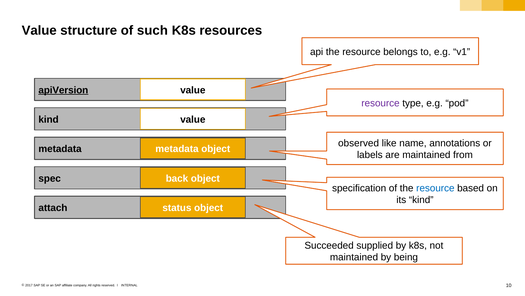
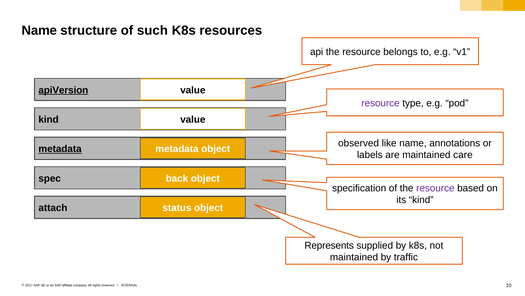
Value at (39, 30): Value -> Name
metadata at (60, 149) underline: none -> present
from: from -> care
resource at (435, 188) colour: blue -> purple
Succeeded: Succeeded -> Represents
being: being -> traffic
